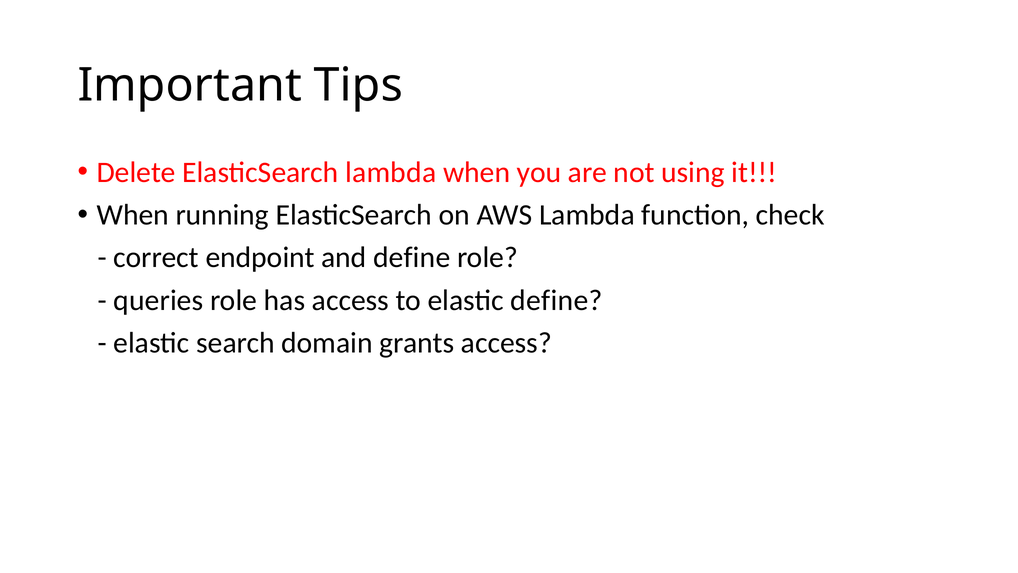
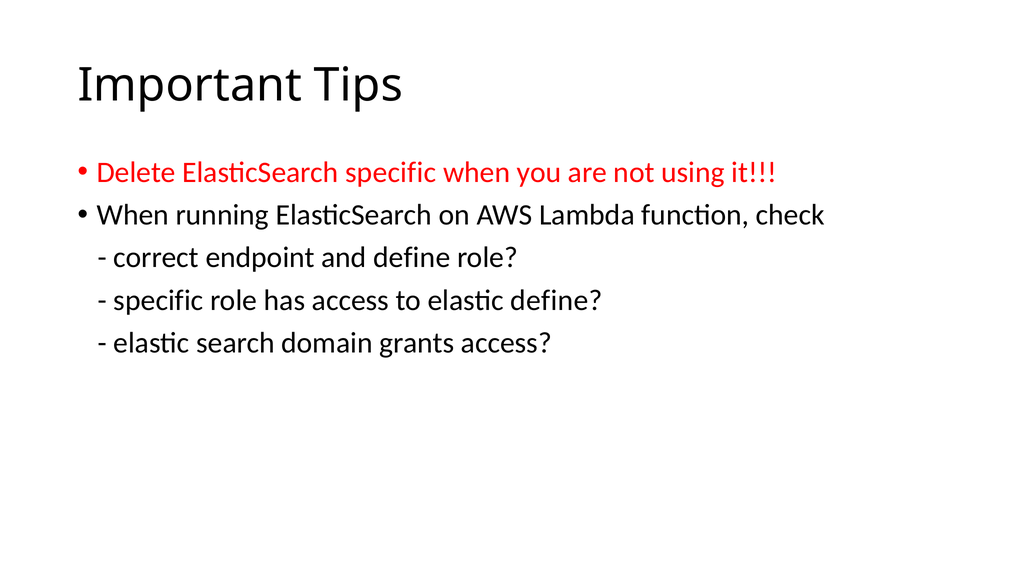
ElasticSearch lambda: lambda -> specific
queries at (158, 300): queries -> specific
